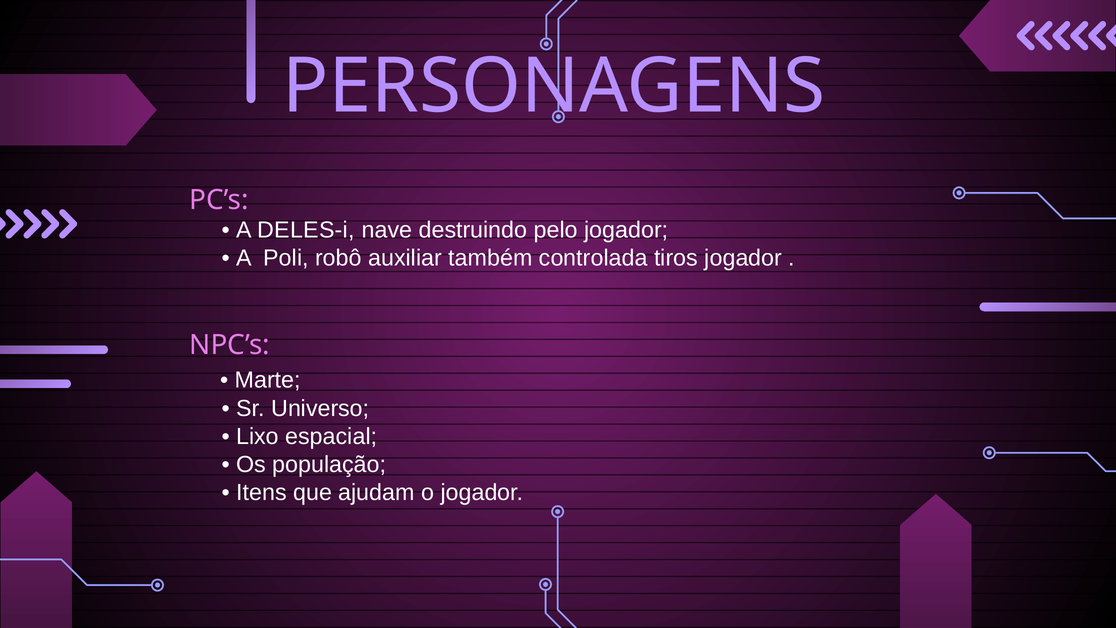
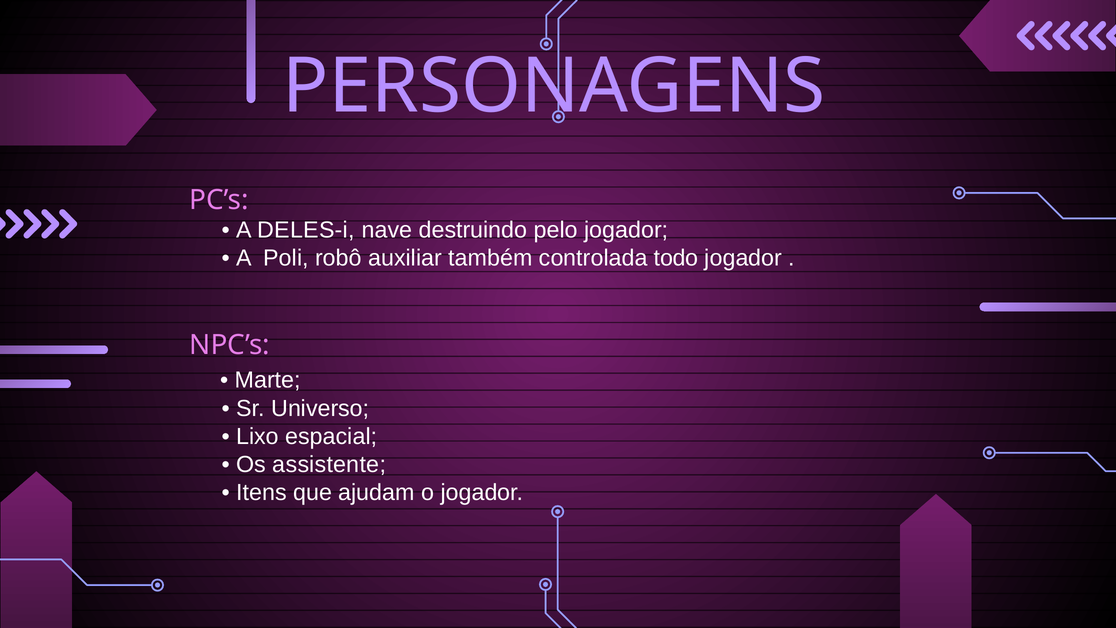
tiros: tiros -> todo
população: população -> assistente
